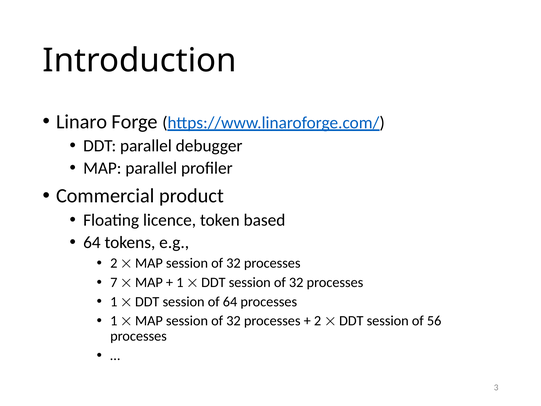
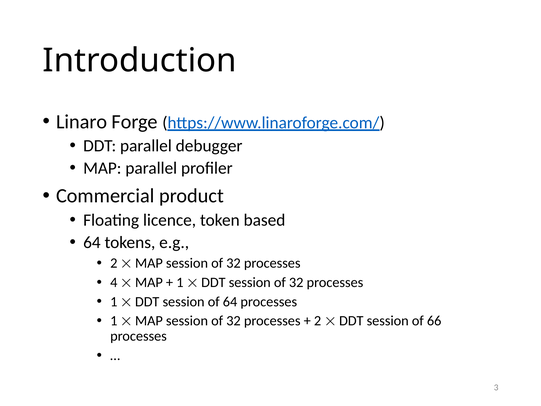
7: 7 -> 4
56: 56 -> 66
